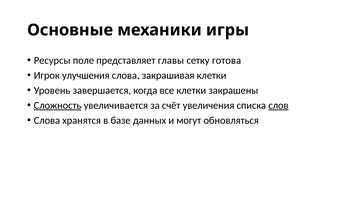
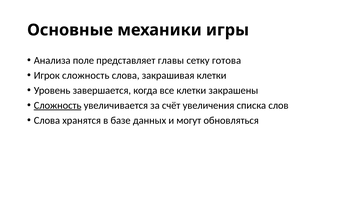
Ресурсы: Ресурсы -> Анализа
Игрок улучшения: улучшения -> сложность
слов underline: present -> none
